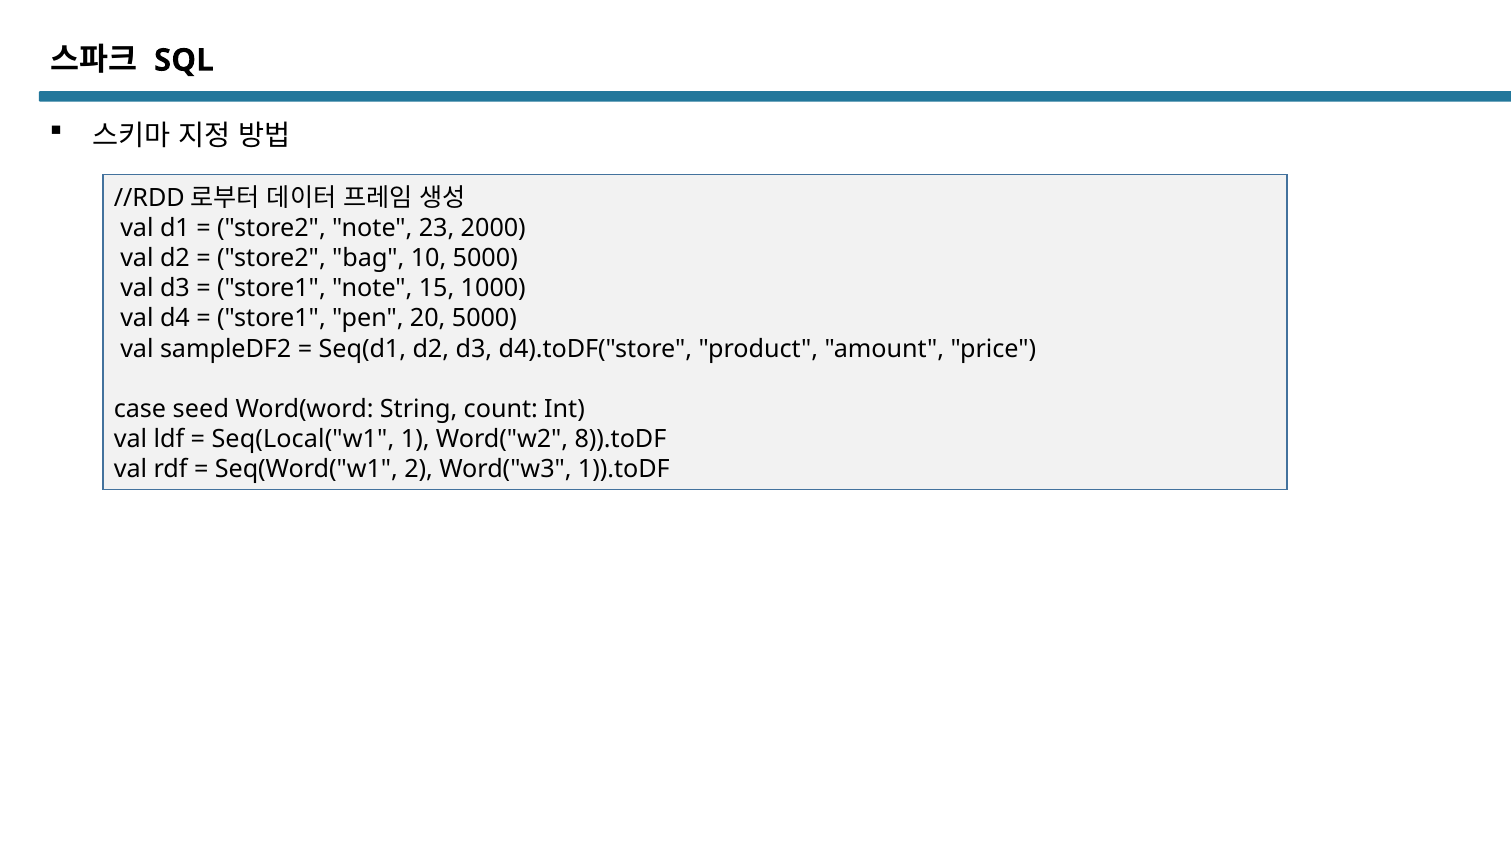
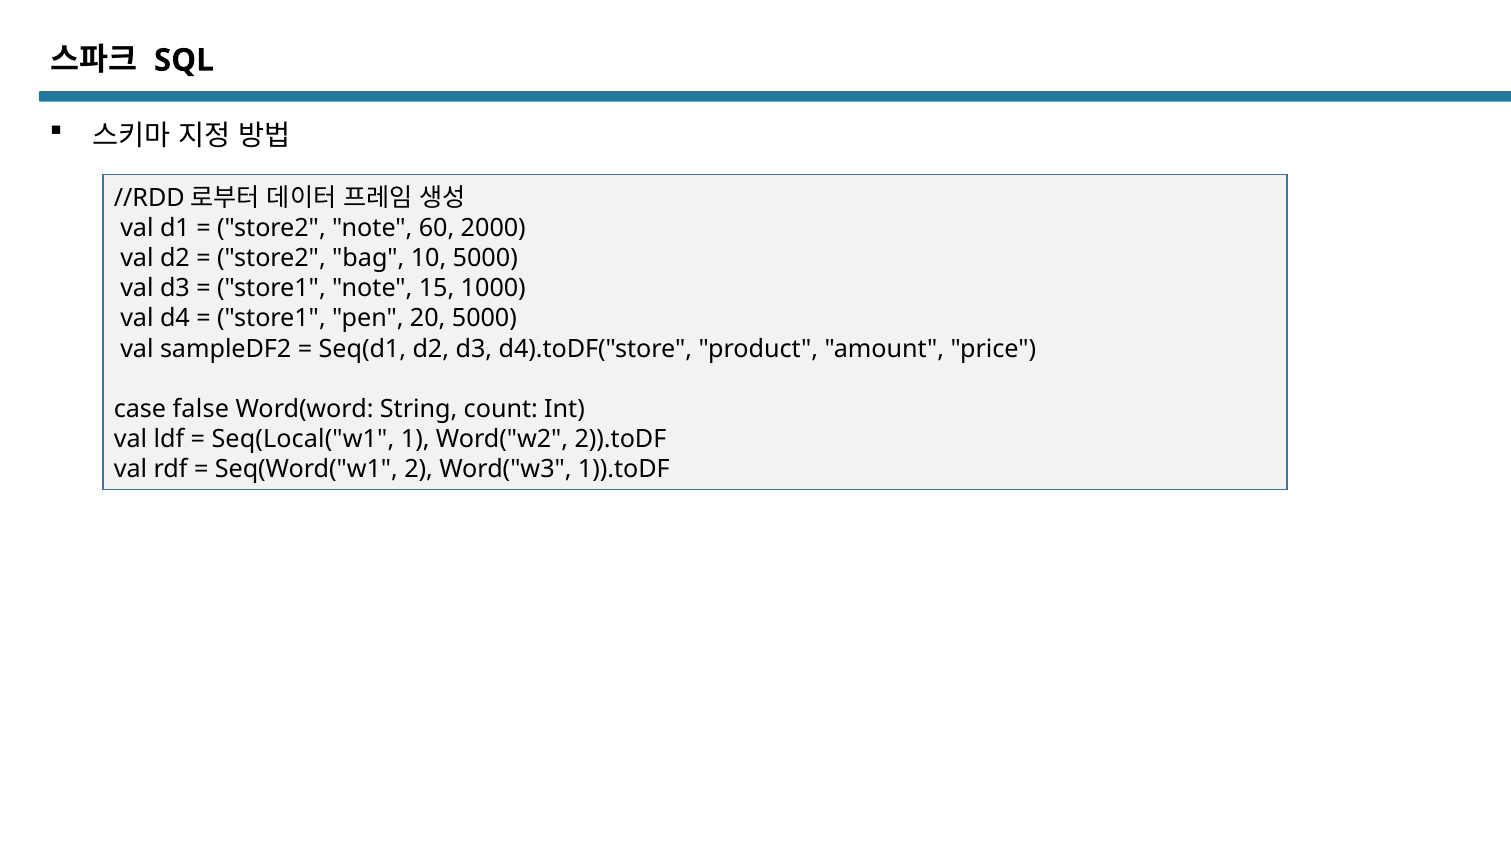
23: 23 -> 60
seed: seed -> false
8)).toDF: 8)).toDF -> 2)).toDF
